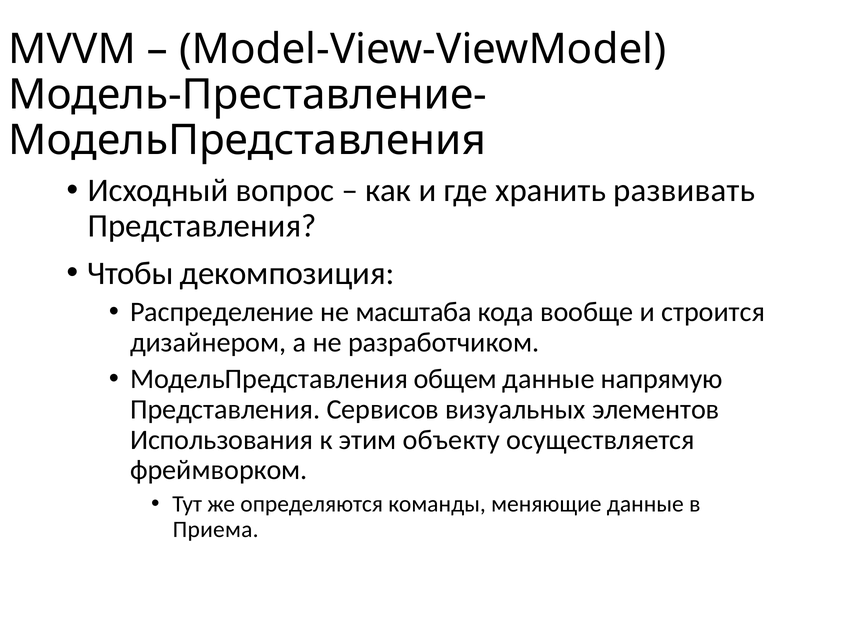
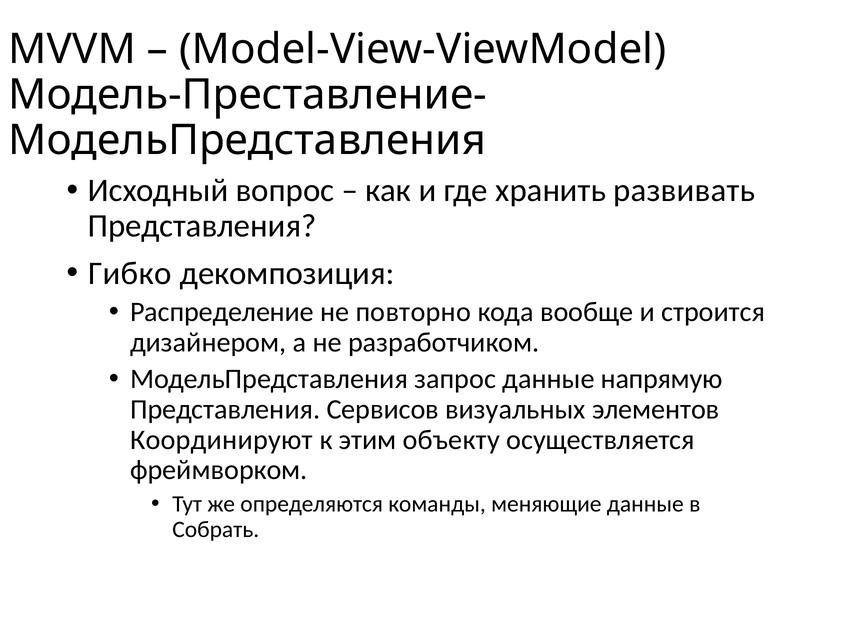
Чтобы: Чтобы -> Гибко
масштаба: масштаба -> повторно
общем: общем -> запрос
Использования: Использования -> Координируют
Приема: Приема -> Собрать
